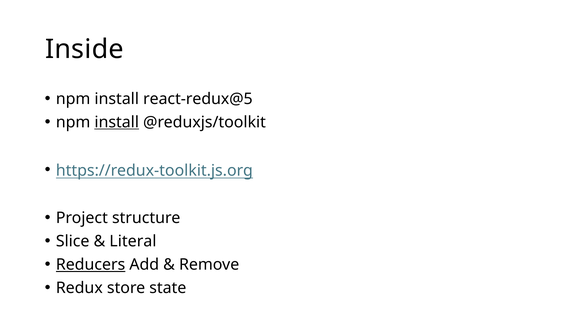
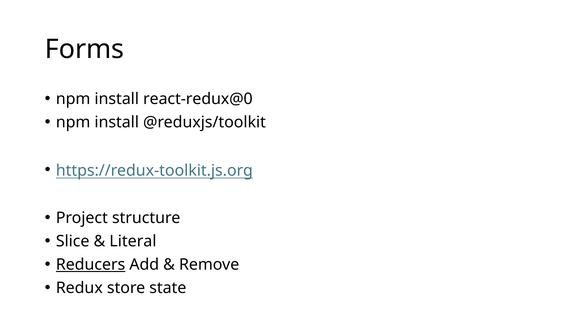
Inside: Inside -> Forms
react-redux@5: react-redux@5 -> react-redux@0
install at (117, 122) underline: present -> none
